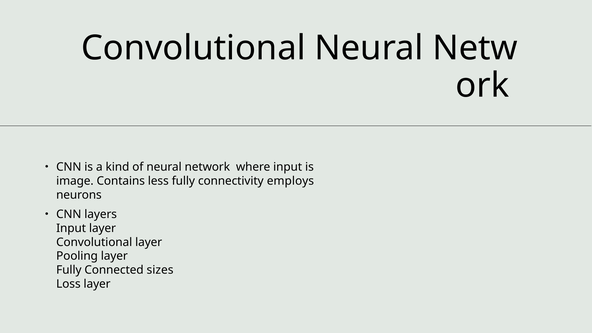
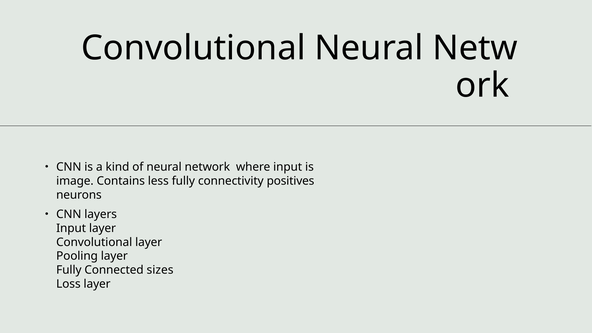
employs: employs -> positives
